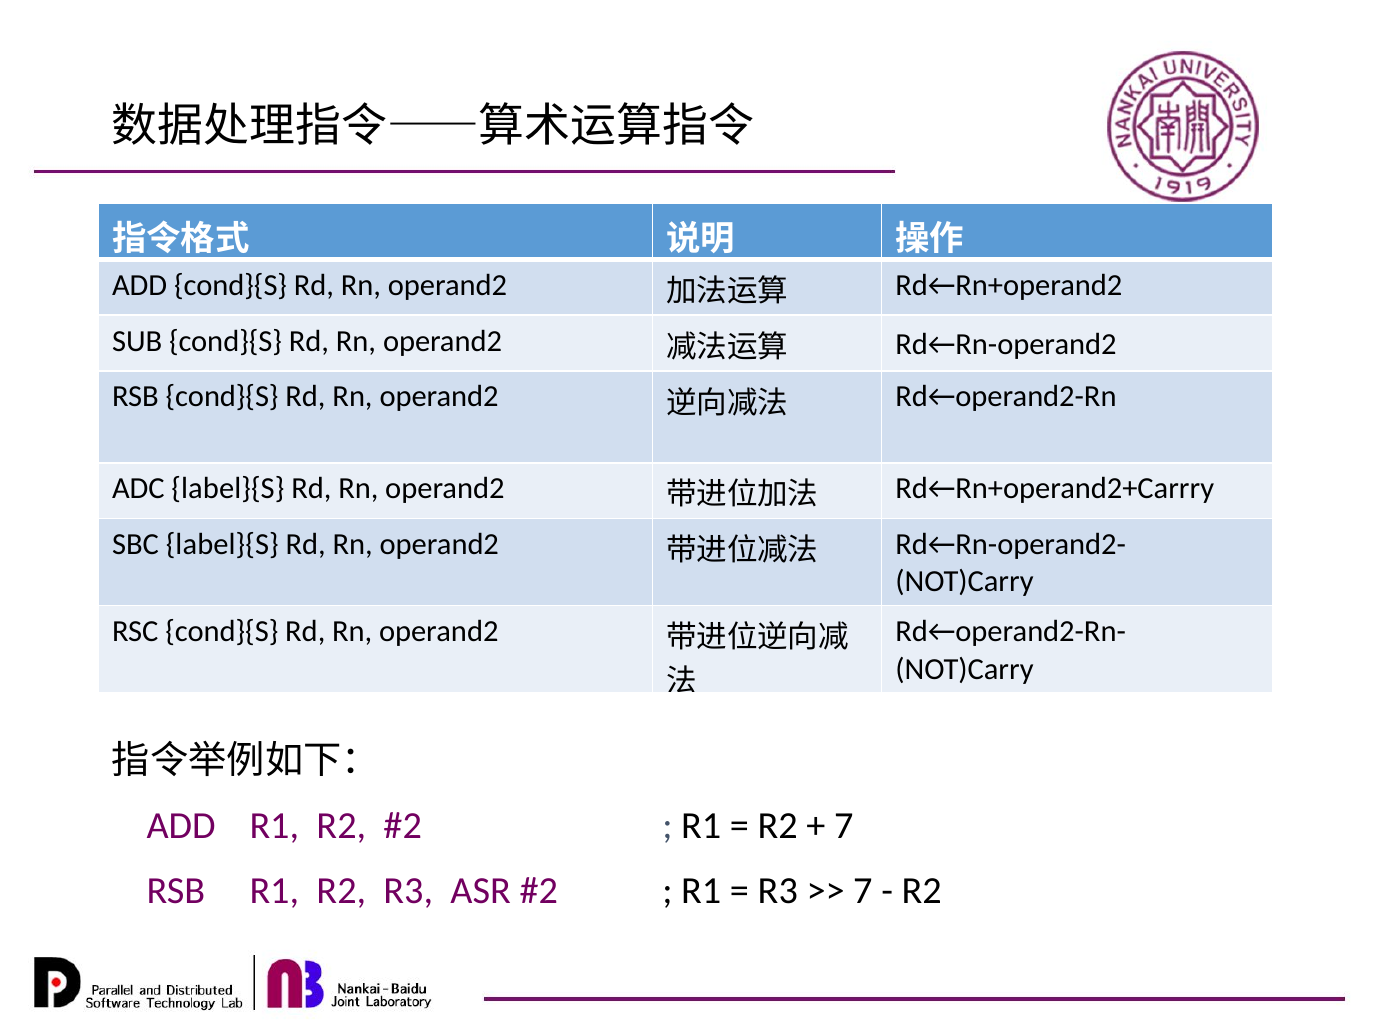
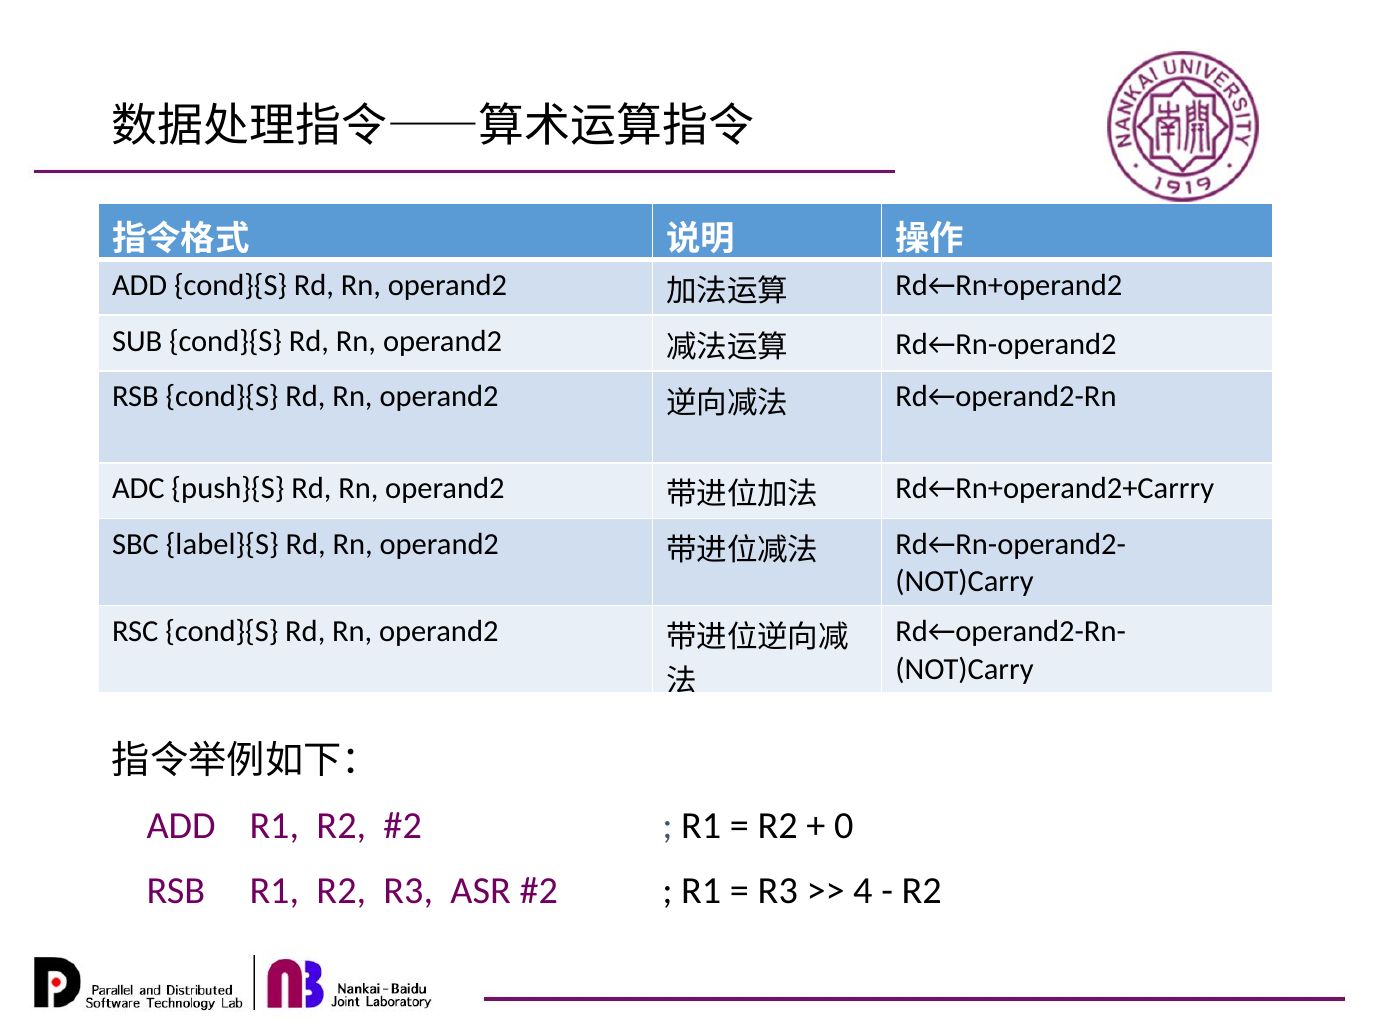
ADC label}{S: label}{S -> push}{S
7 at (844, 826): 7 -> 0
7 at (863, 891): 7 -> 4
